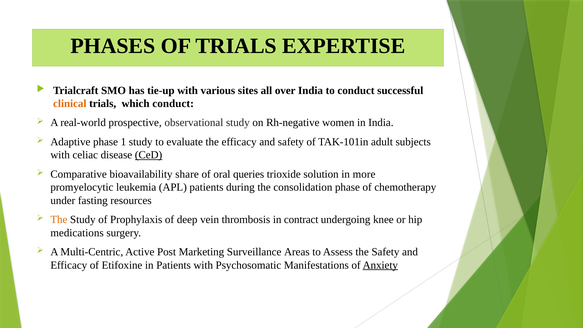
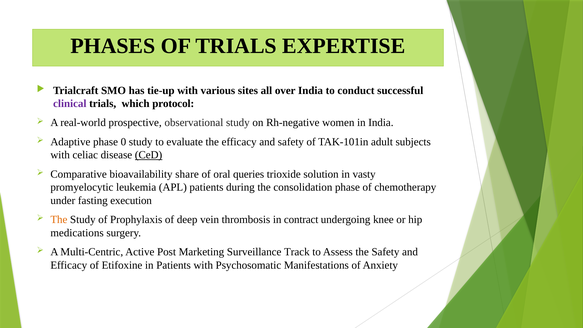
clinical colour: orange -> purple
which conduct: conduct -> protocol
1: 1 -> 0
more: more -> vasty
resources: resources -> execution
Areas: Areas -> Track
Anxiety underline: present -> none
